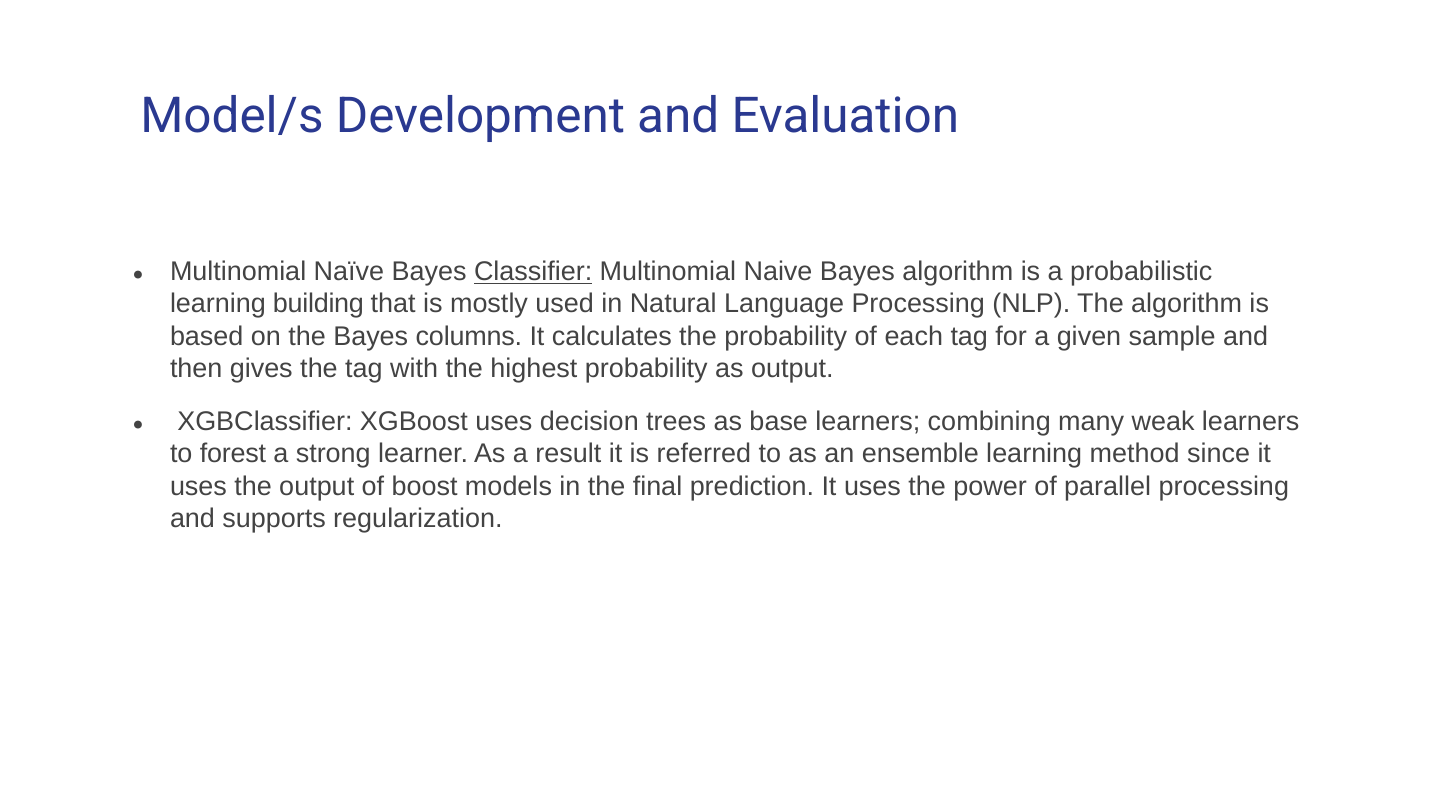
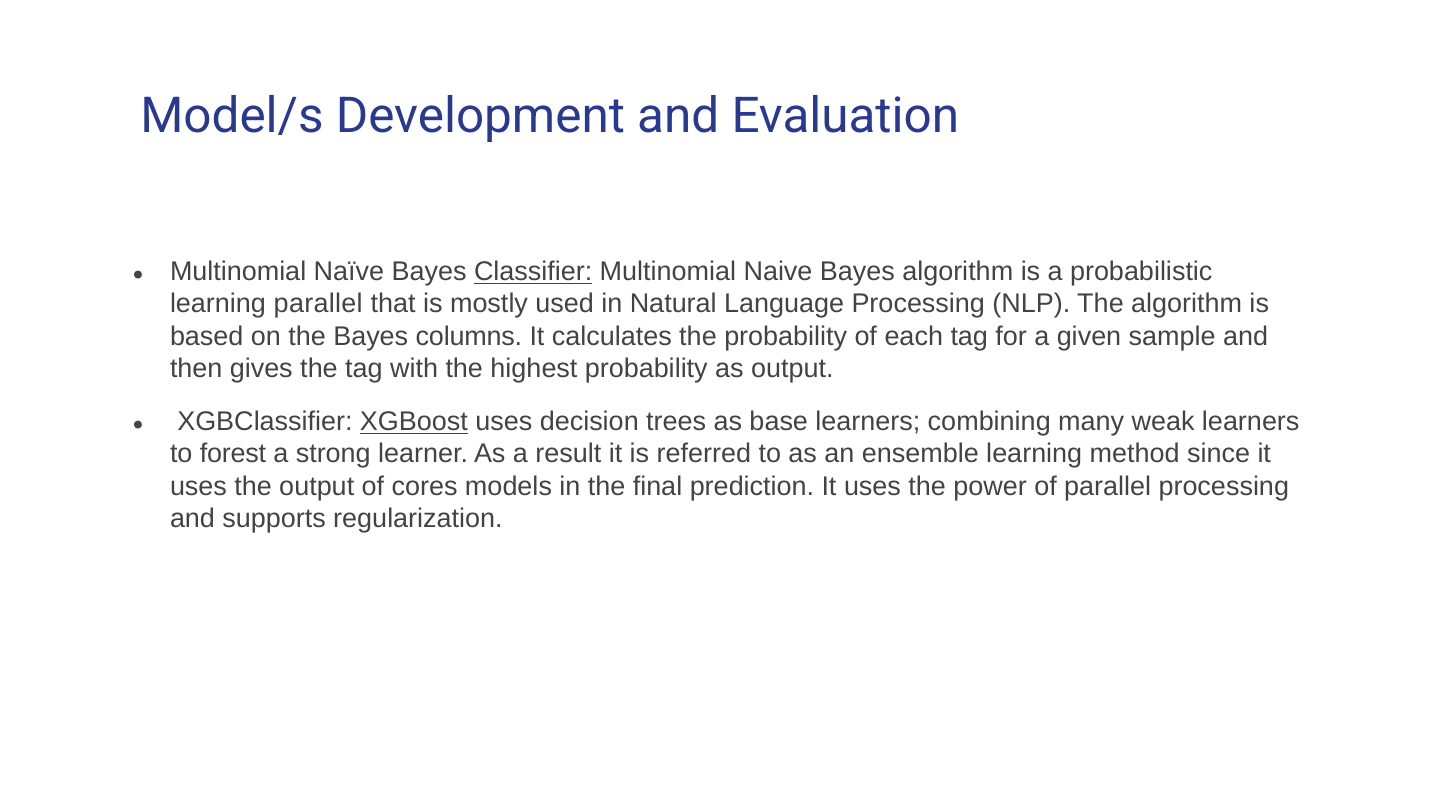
learning building: building -> parallel
XGBoost underline: none -> present
boost: boost -> cores
